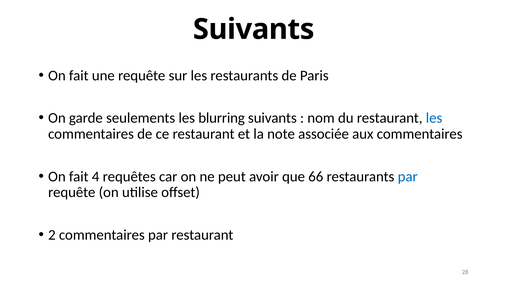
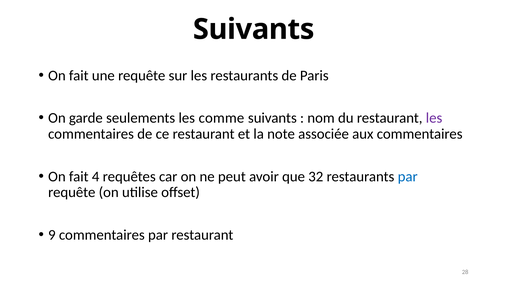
blurring: blurring -> comme
les at (434, 118) colour: blue -> purple
66: 66 -> 32
2: 2 -> 9
